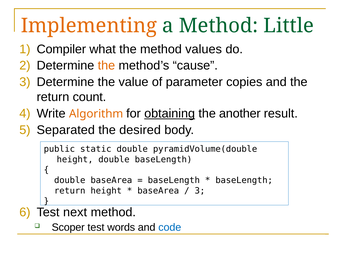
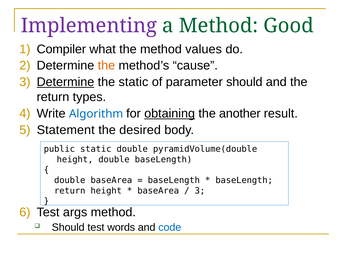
Implementing colour: orange -> purple
Little: Little -> Good
Determine at (65, 82) underline: none -> present
the value: value -> static
parameter copies: copies -> should
count: count -> types
Algorithm colour: orange -> blue
Separated: Separated -> Statement
next: next -> args
Scoper at (68, 227): Scoper -> Should
